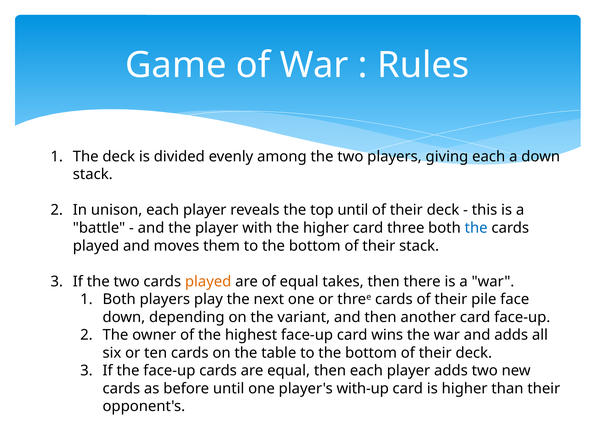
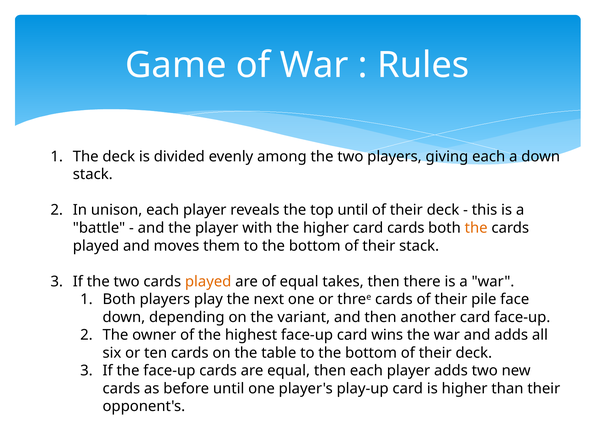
card three: three -> cards
the at (476, 228) colour: blue -> orange
with-up: with-up -> play-up
